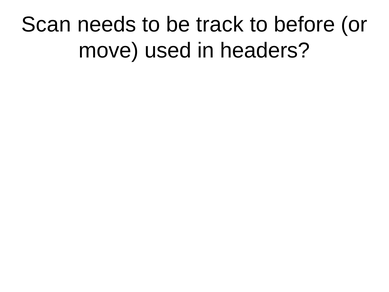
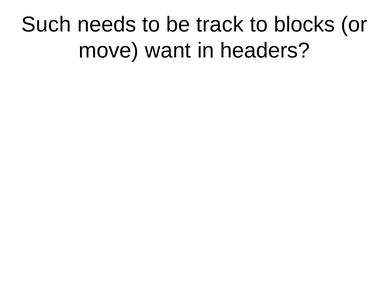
Scan: Scan -> Such
before: before -> blocks
used: used -> want
